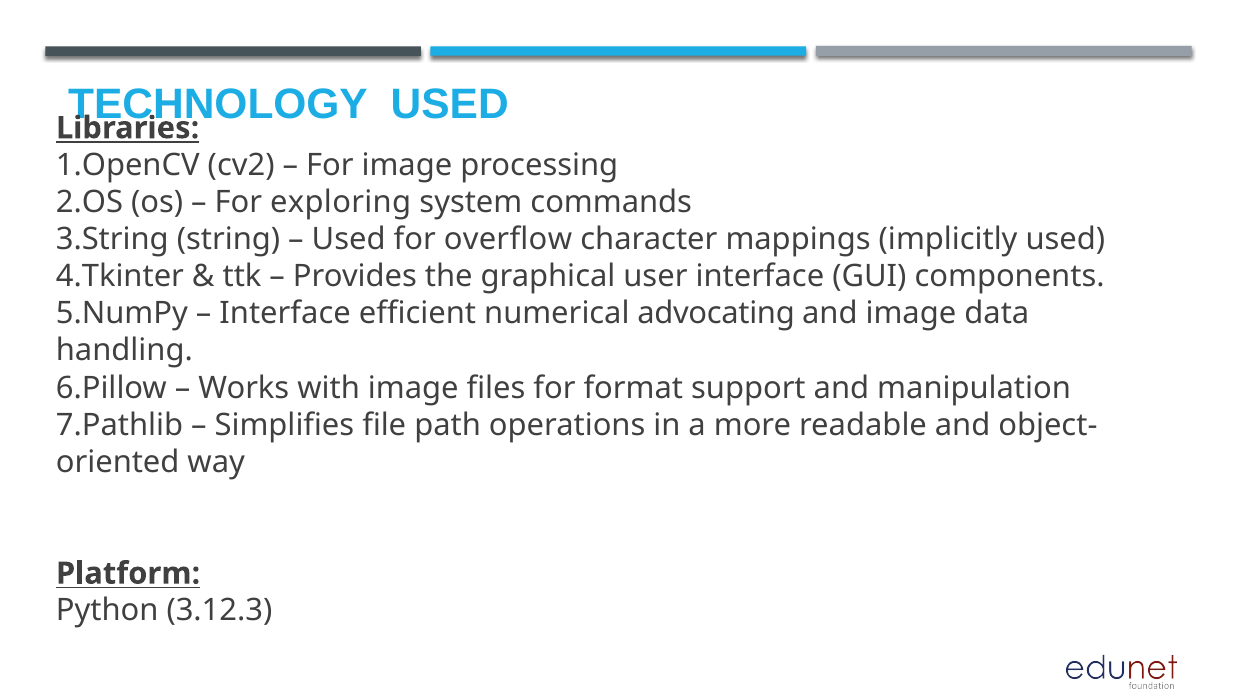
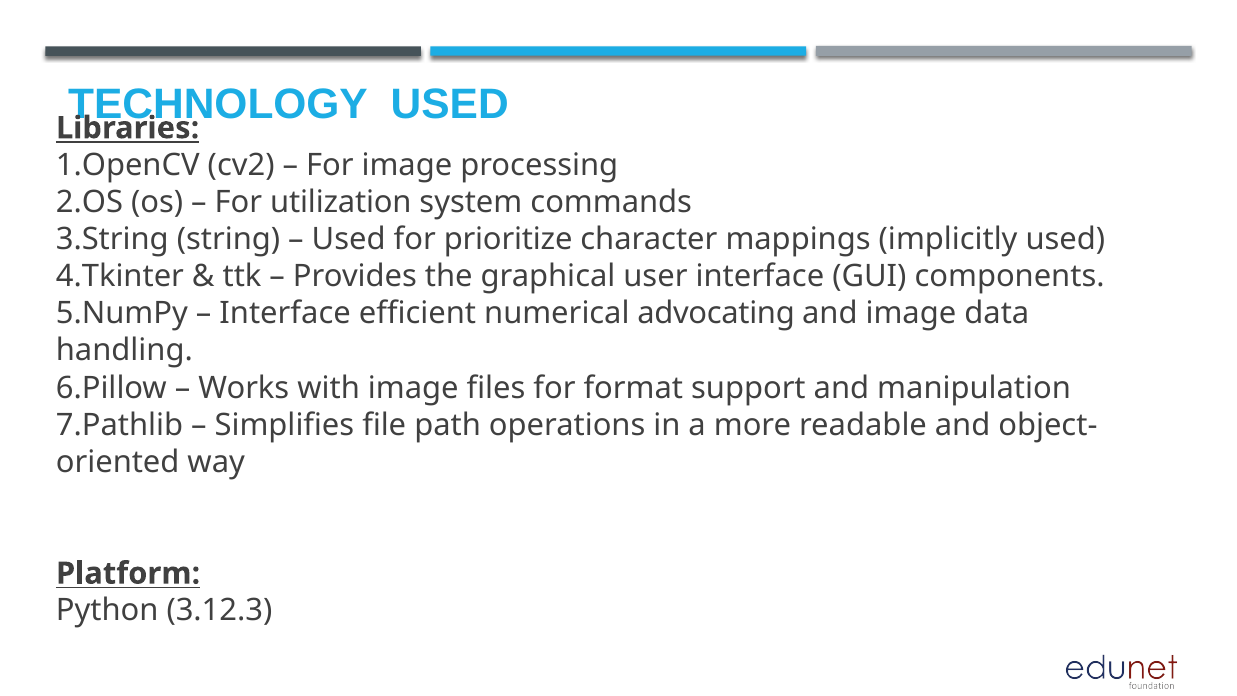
exploring: exploring -> utilization
overflow: overflow -> prioritize
